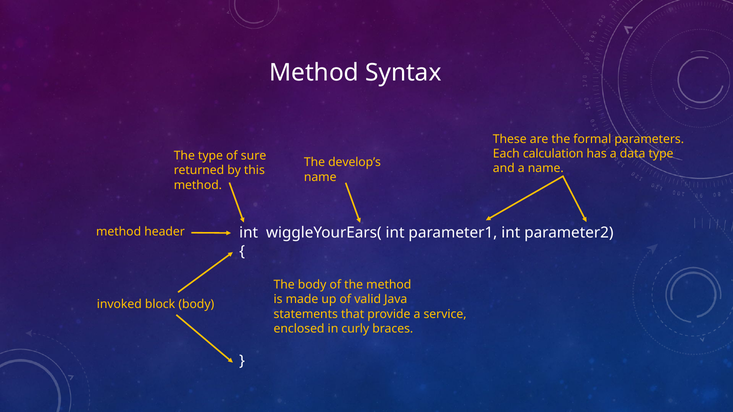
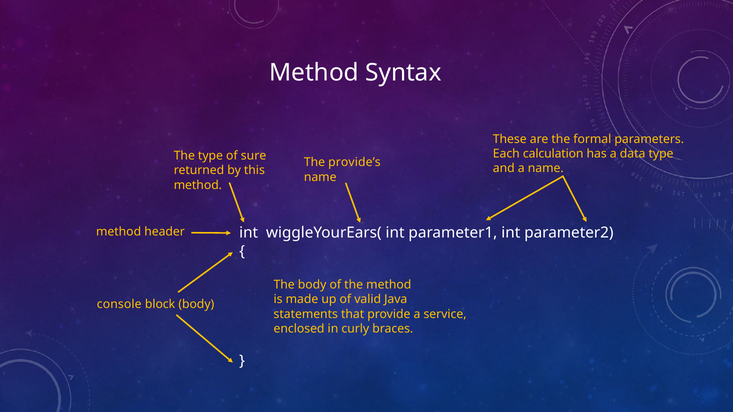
develop’s: develop’s -> provide’s
invoked: invoked -> console
